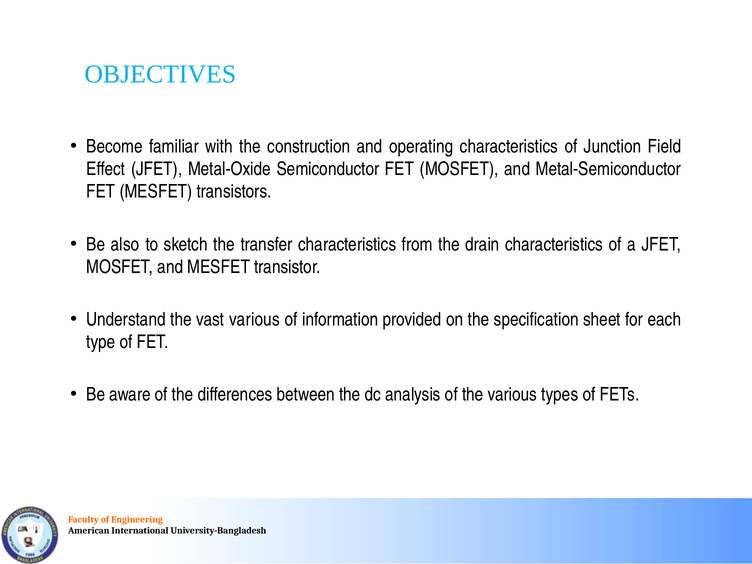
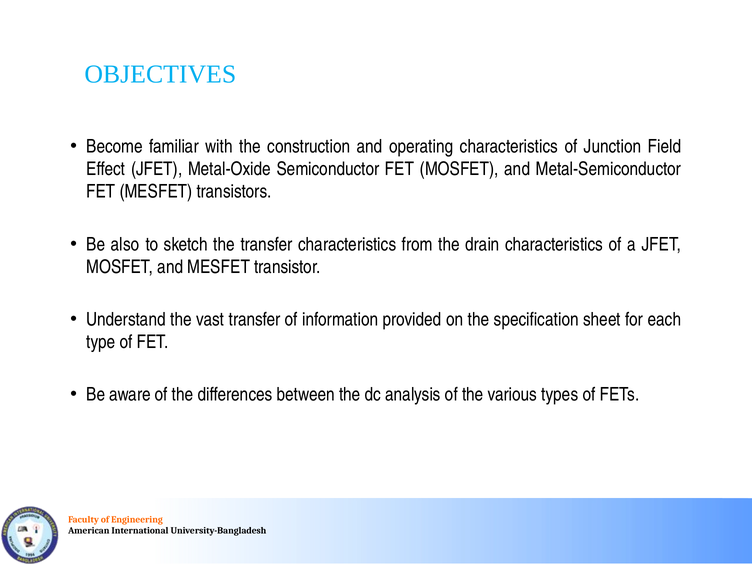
vast various: various -> transfer
